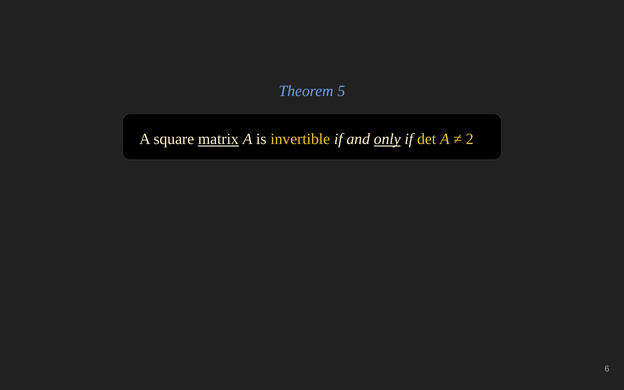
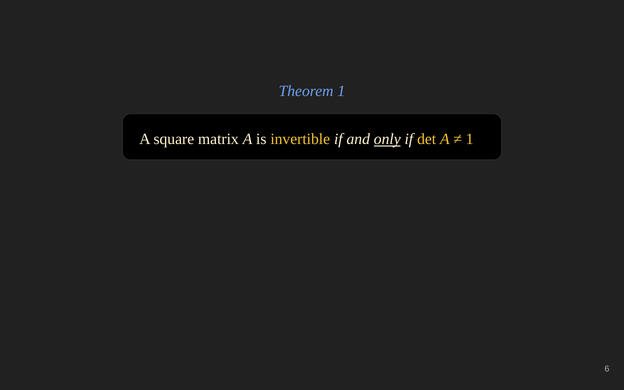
Theorem 5: 5 -> 1
matrix underline: present -> none
2 at (470, 139): 2 -> 1
